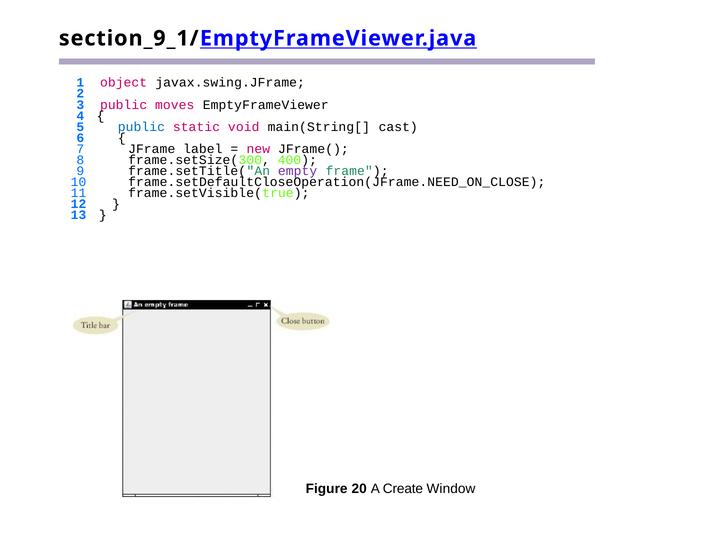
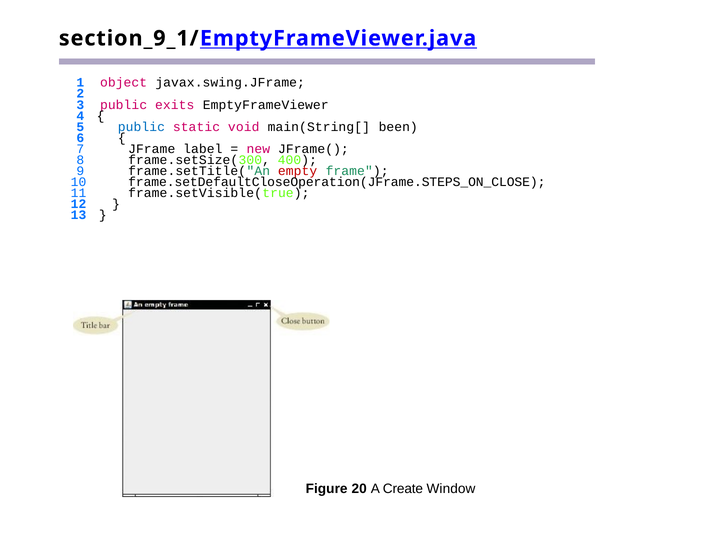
moves: moves -> exits
cast: cast -> been
empty colour: purple -> red
frame.setDefaultCloseOperation(JFrame.NEED_ON_CLOSE: frame.setDefaultCloseOperation(JFrame.NEED_ON_CLOSE -> frame.setDefaultCloseOperation(JFrame.STEPS_ON_CLOSE
